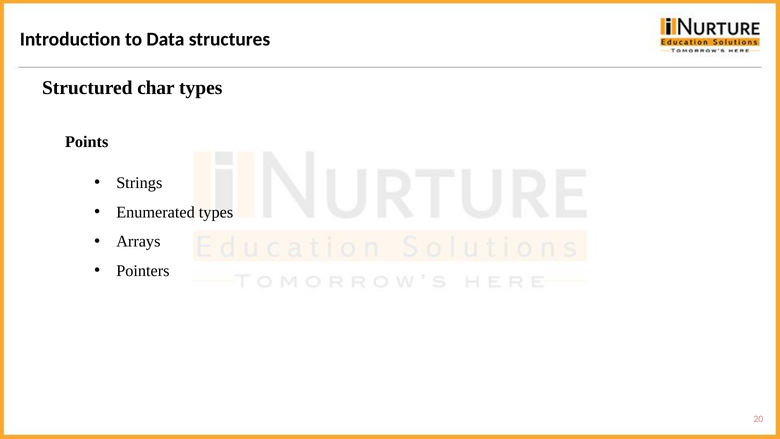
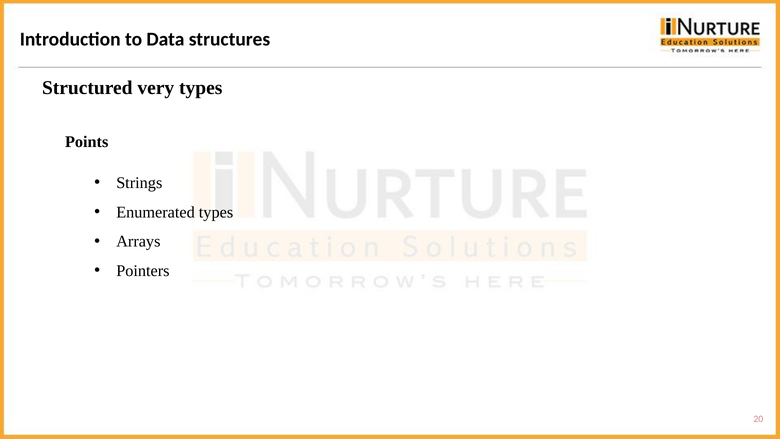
char: char -> very
